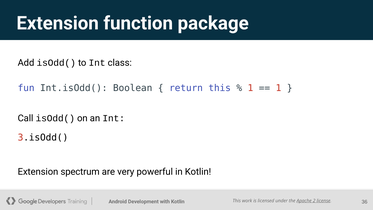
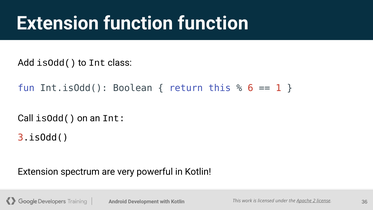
function package: package -> function
1 at (250, 88): 1 -> 6
